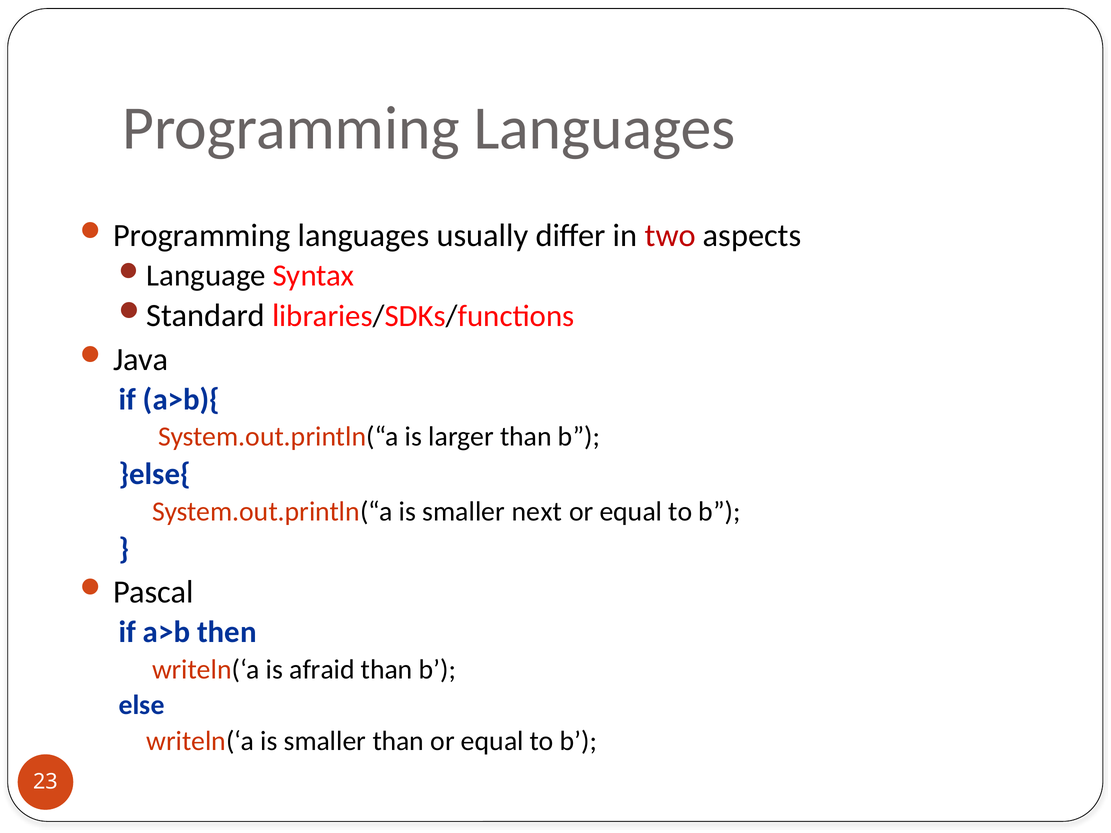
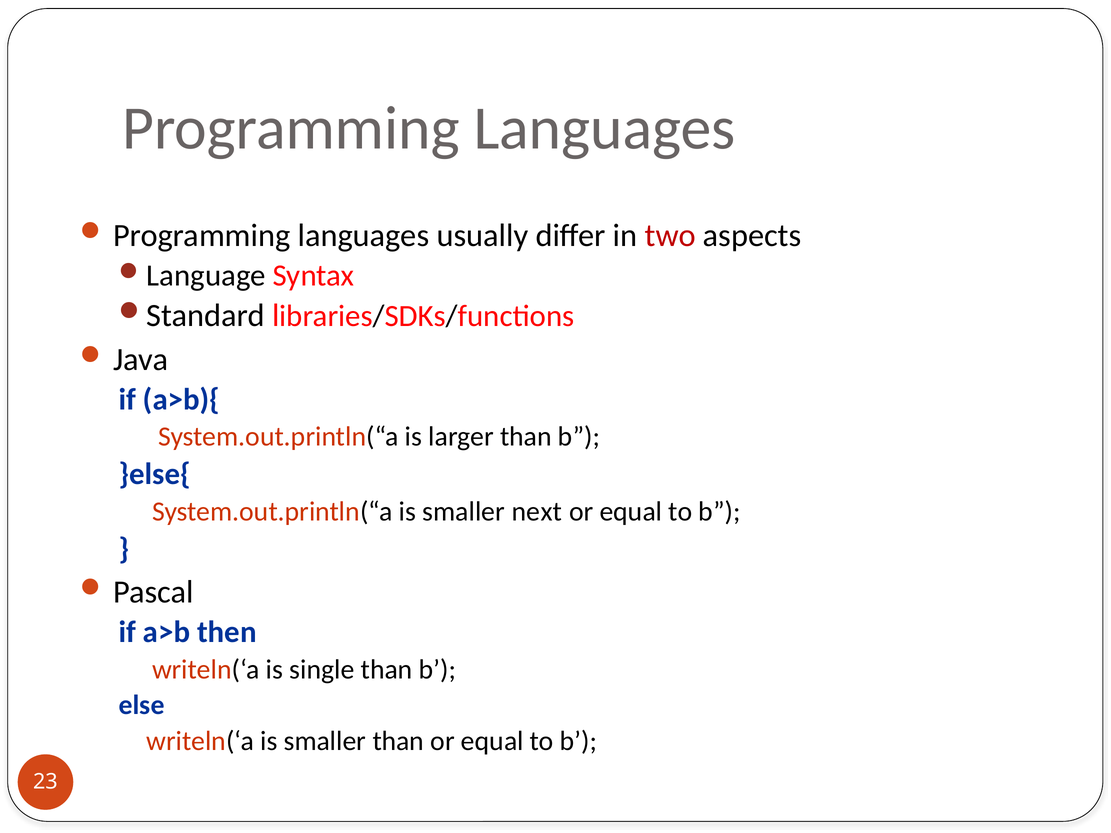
afraid: afraid -> single
